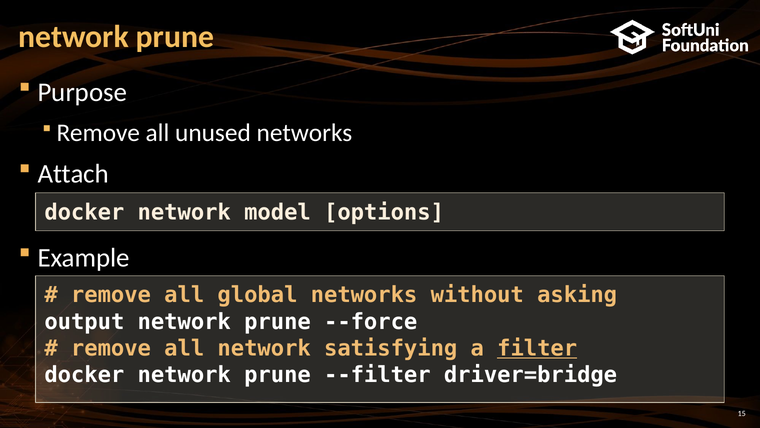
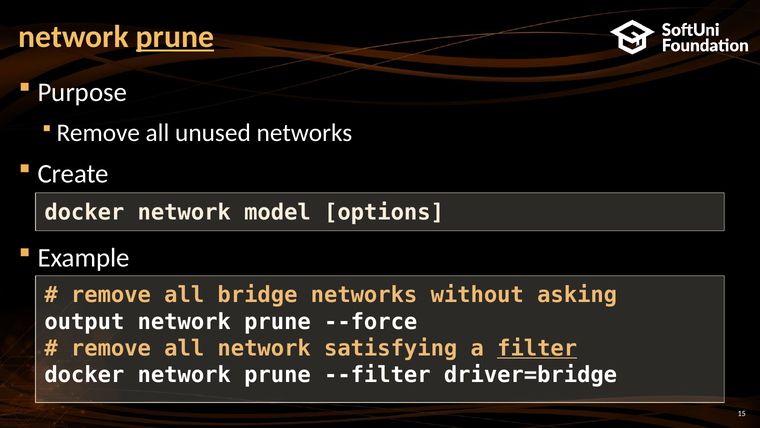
prune at (175, 37) underline: none -> present
Attach: Attach -> Create
global: global -> bridge
